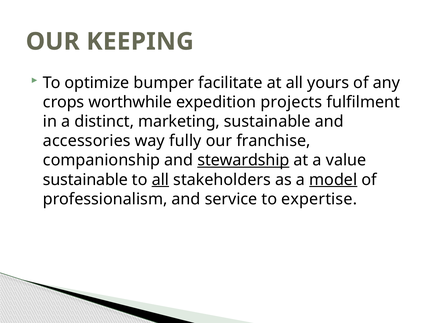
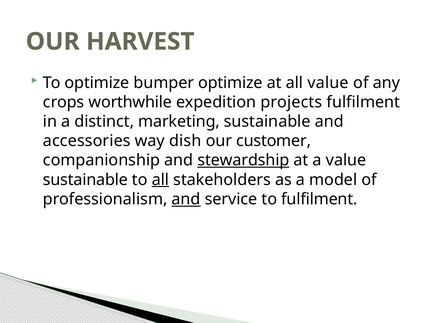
KEEPING: KEEPING -> HARVEST
bumper facilitate: facilitate -> optimize
all yours: yours -> value
fully: fully -> dish
franchise: franchise -> customer
model underline: present -> none
and at (186, 199) underline: none -> present
to expertise: expertise -> fulfilment
